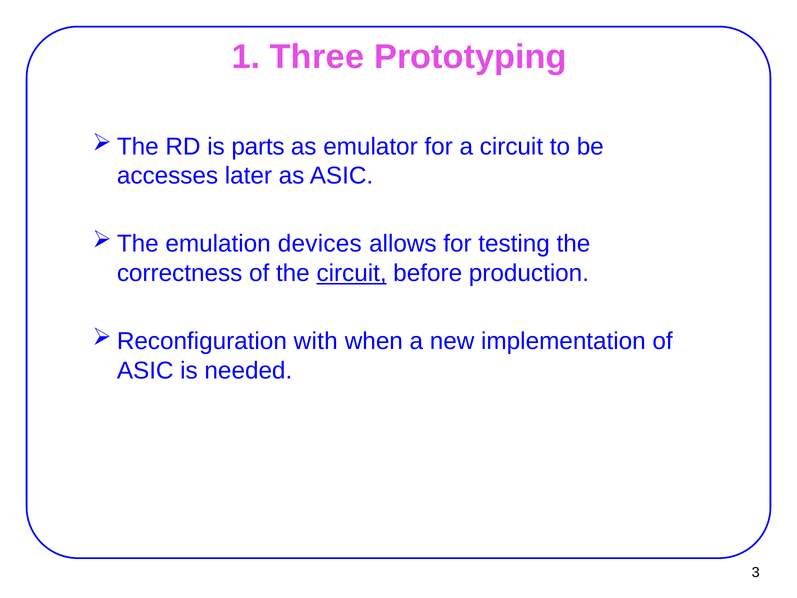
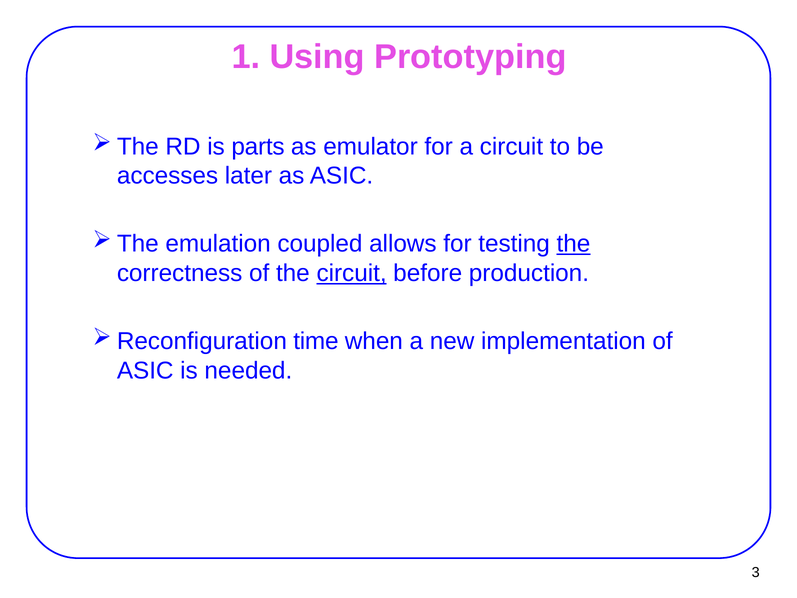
Three: Three -> Using
devices: devices -> coupled
the at (573, 244) underline: none -> present
with: with -> time
